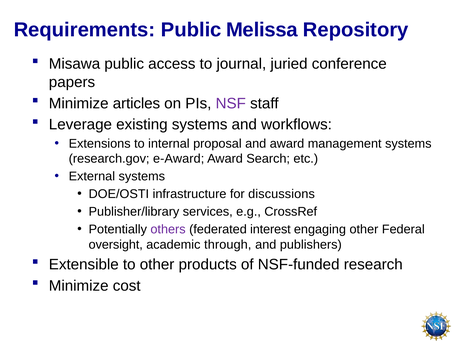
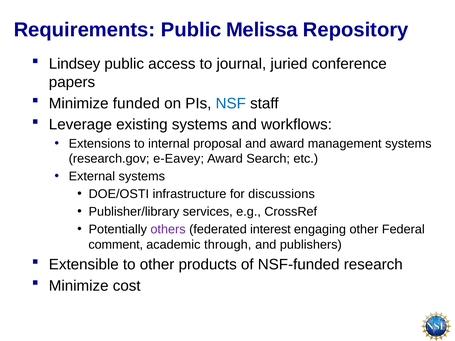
Misawa: Misawa -> Lindsey
articles: articles -> funded
NSF colour: purple -> blue
e-Award: e-Award -> e-Eavey
oversight: oversight -> comment
